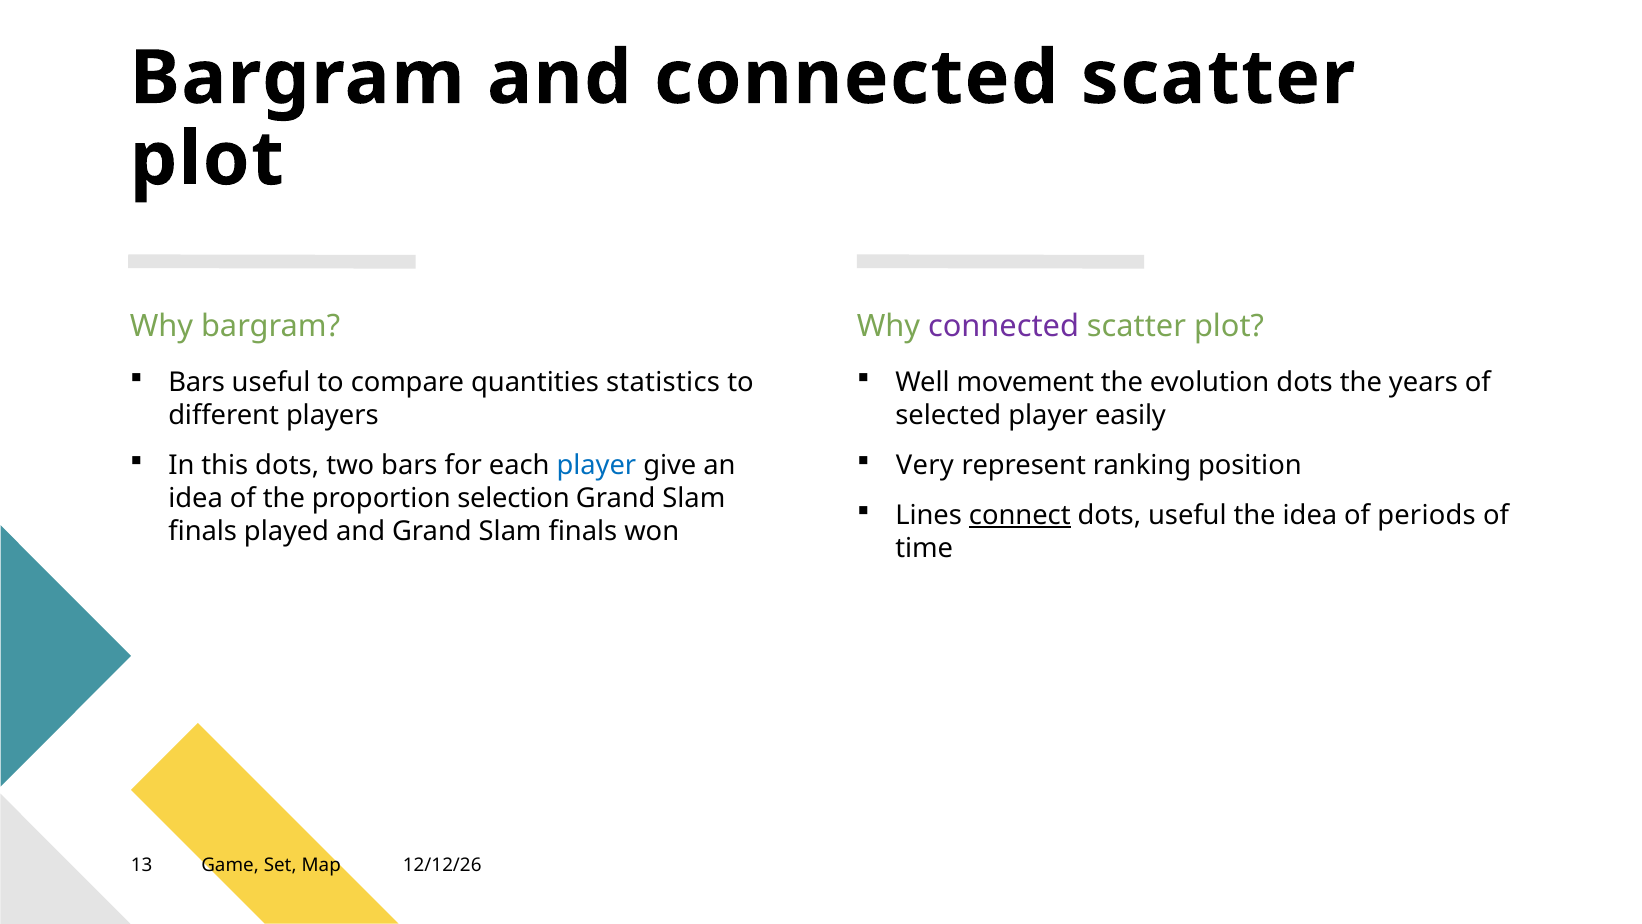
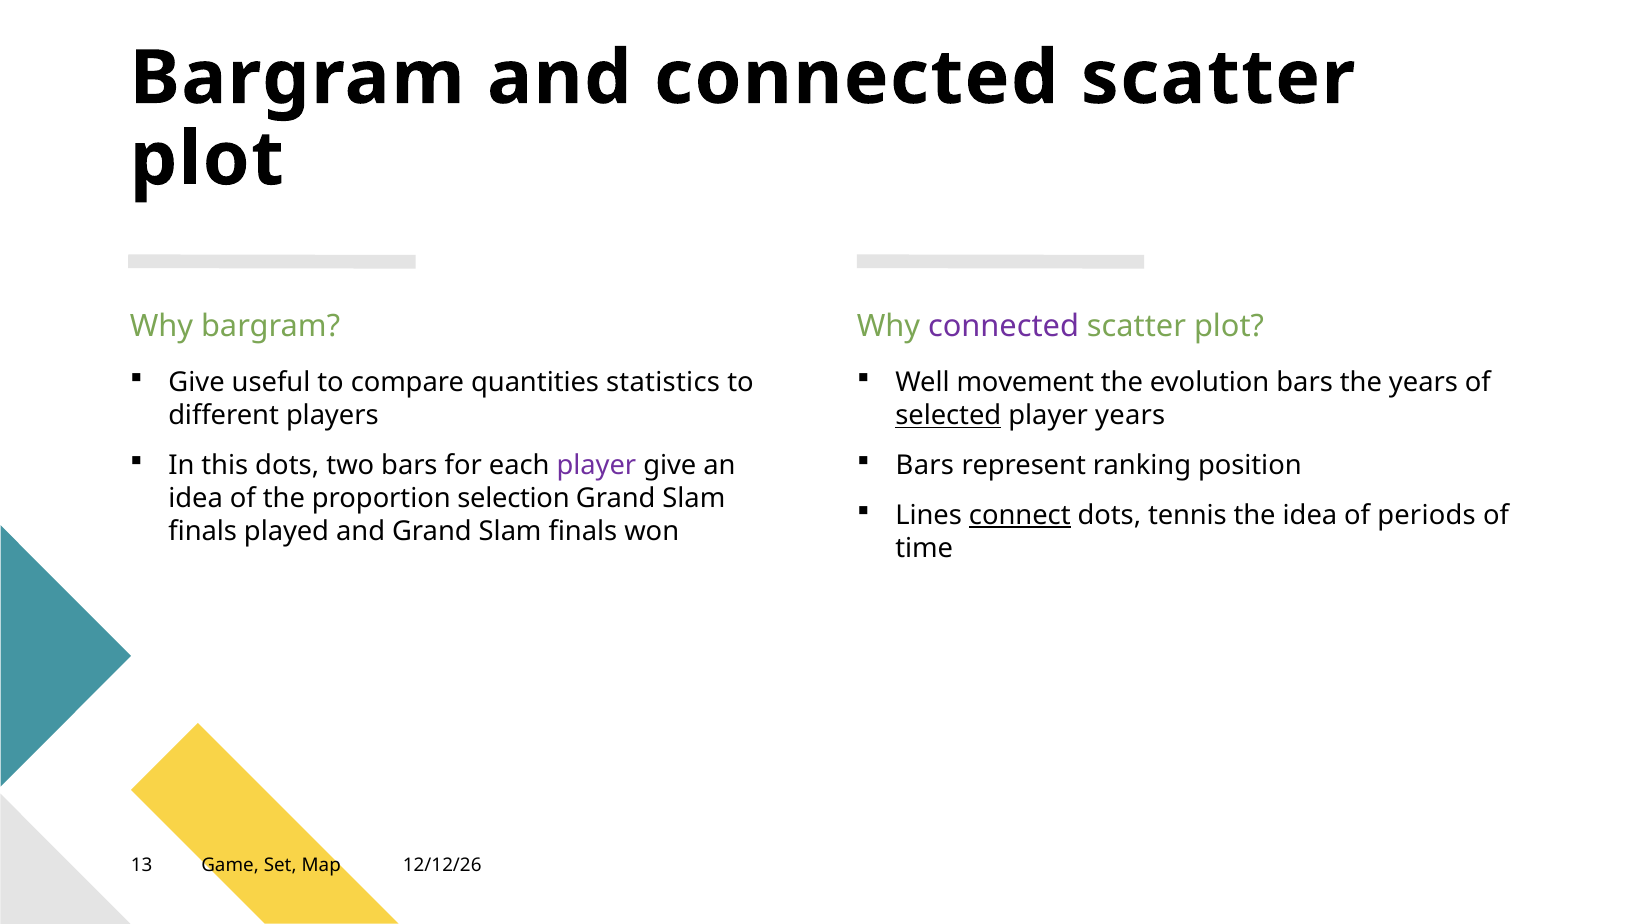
Bars at (197, 383): Bars -> Give
evolution dots: dots -> bars
selected underline: none -> present
player easily: easily -> years
player at (596, 465) colour: blue -> purple
Very at (925, 465): Very -> Bars
dots useful: useful -> tennis
